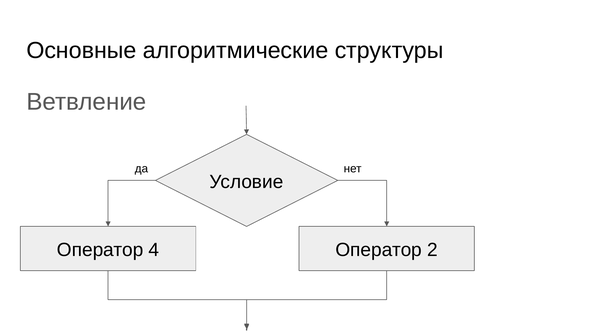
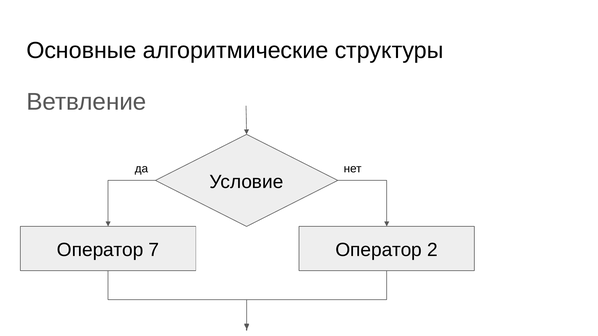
4: 4 -> 7
